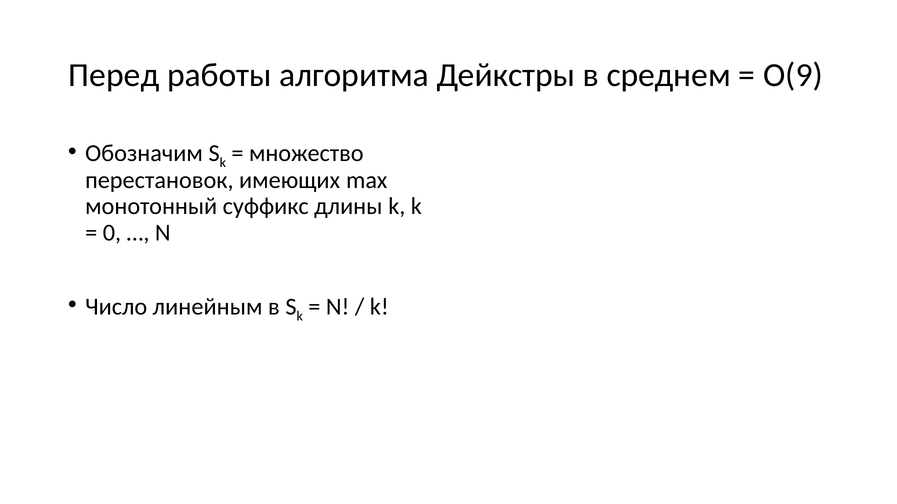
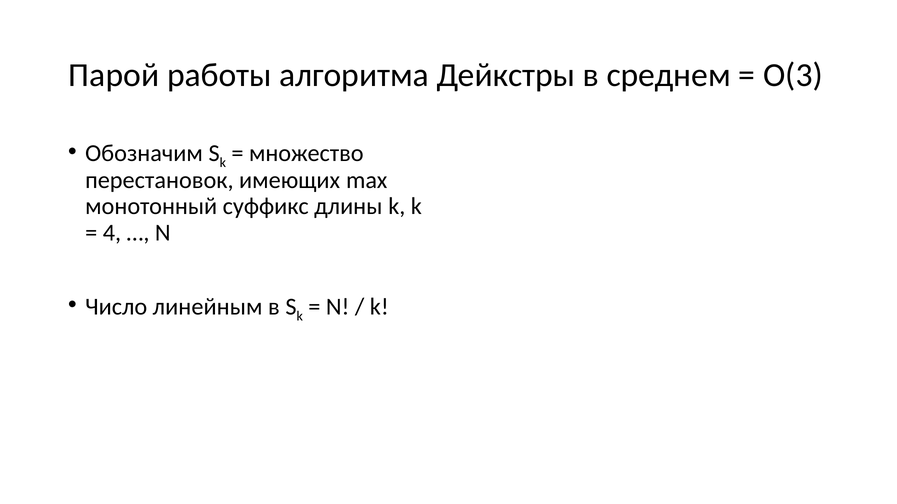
Перед: Перед -> Парой
O(9: O(9 -> O(3
0: 0 -> 4
